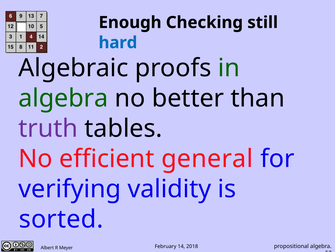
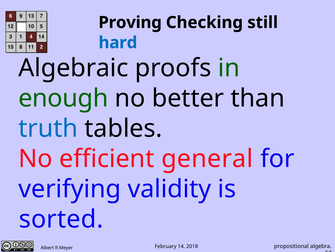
Enough: Enough -> Proving
algebra at (63, 98): algebra -> enough
truth colour: purple -> blue
